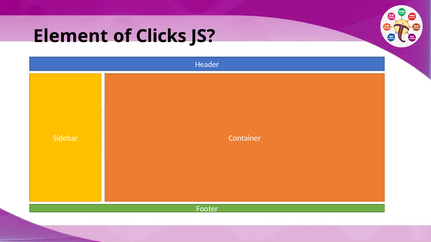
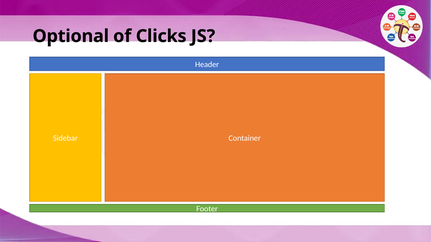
Element: Element -> Optional
